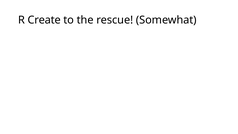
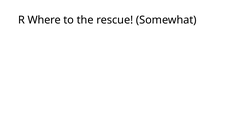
Create: Create -> Where
